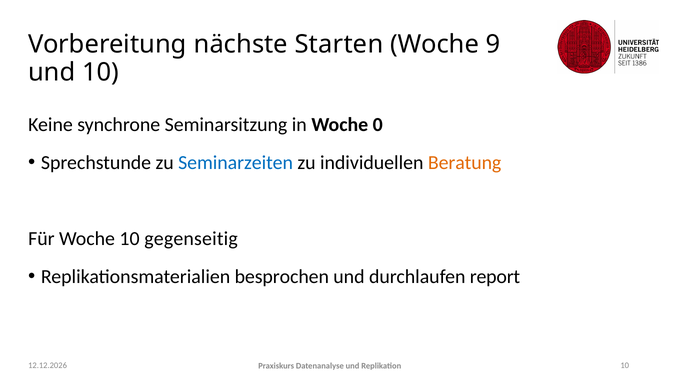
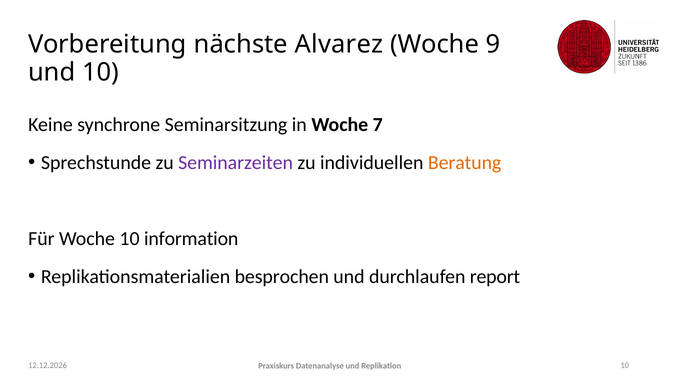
Starten: Starten -> Alvarez
0: 0 -> 7
Seminarzeiten colour: blue -> purple
gegenseitig: gegenseitig -> information
